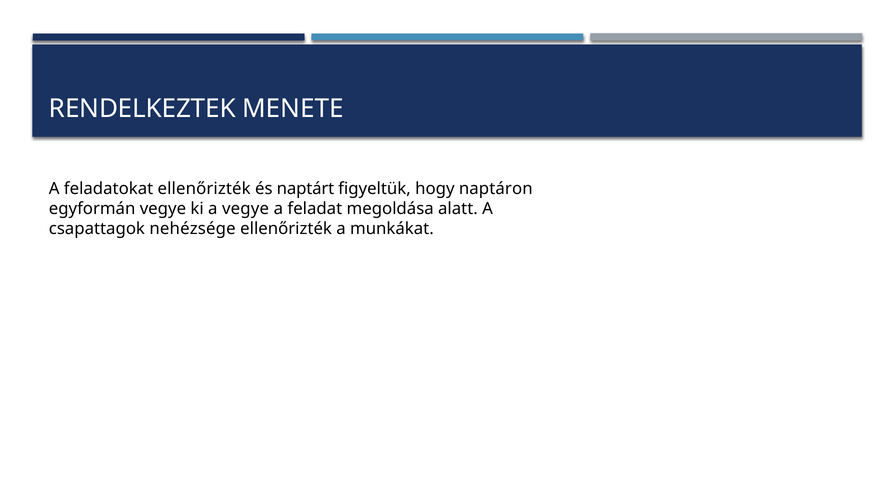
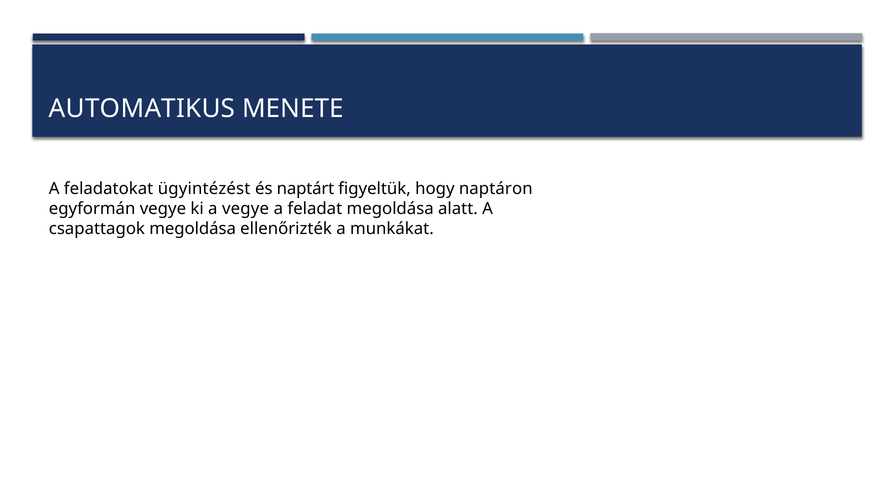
RENDELKEZTEK: RENDELKEZTEK -> AUTOMATIKUS
feladatokat ellenőrizték: ellenőrizték -> ügyintézést
csapattagok nehézsége: nehézsége -> megoldása
